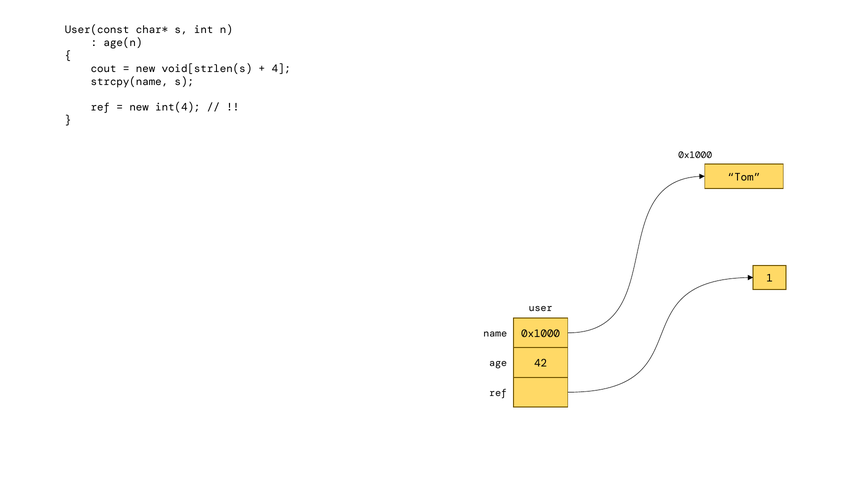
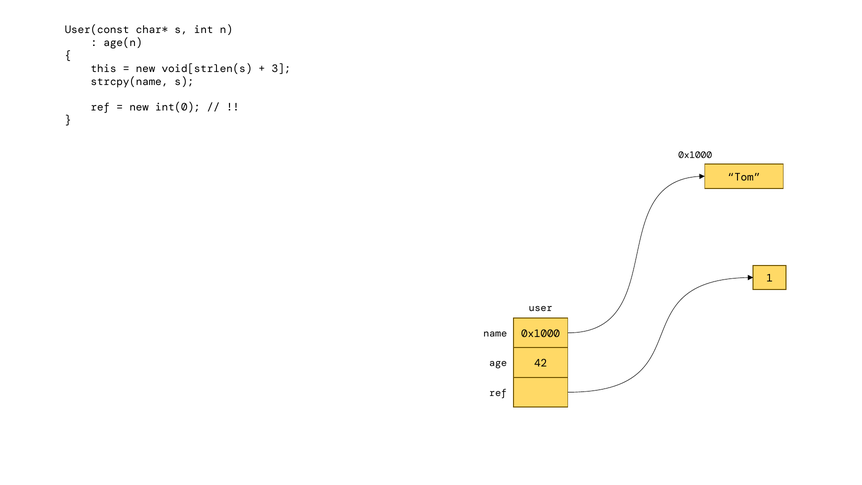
cout: cout -> this
4: 4 -> 3
int(4: int(4 -> int(0
